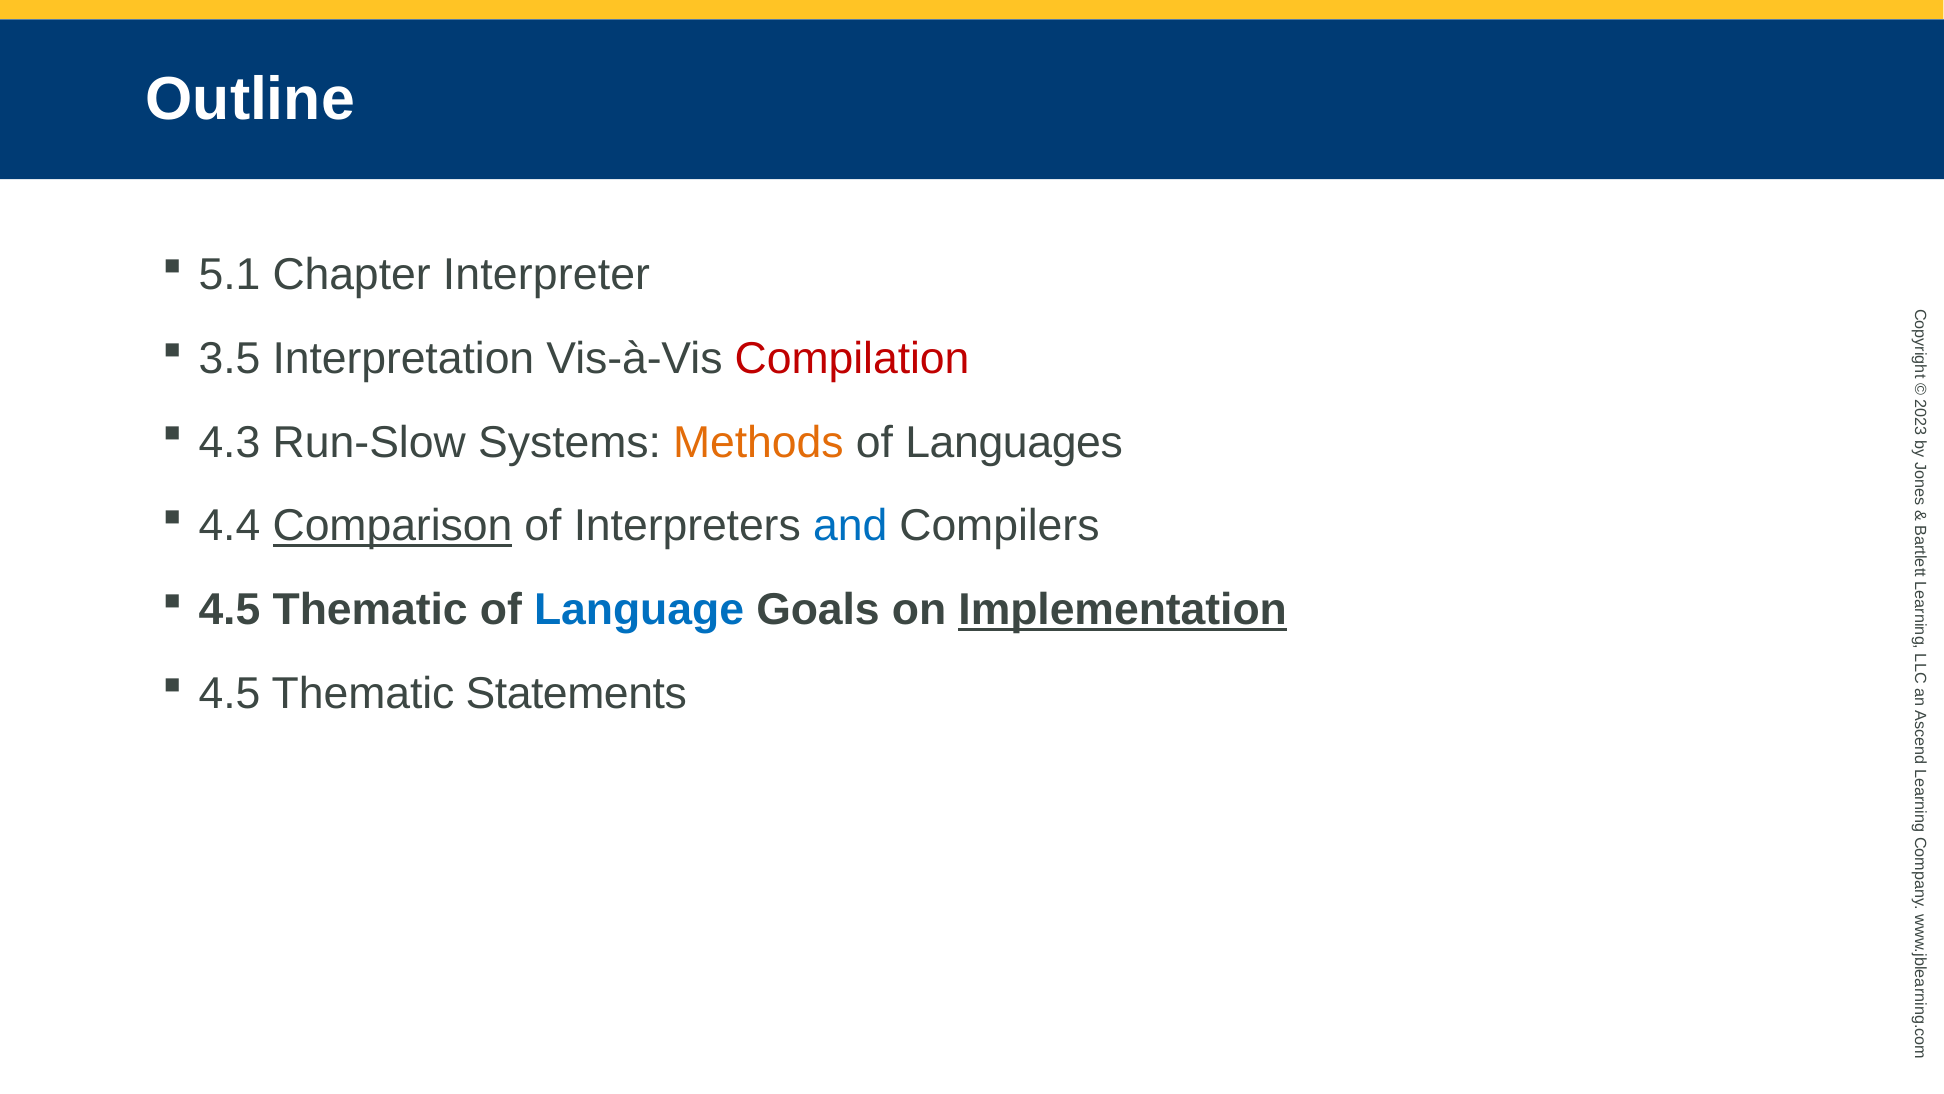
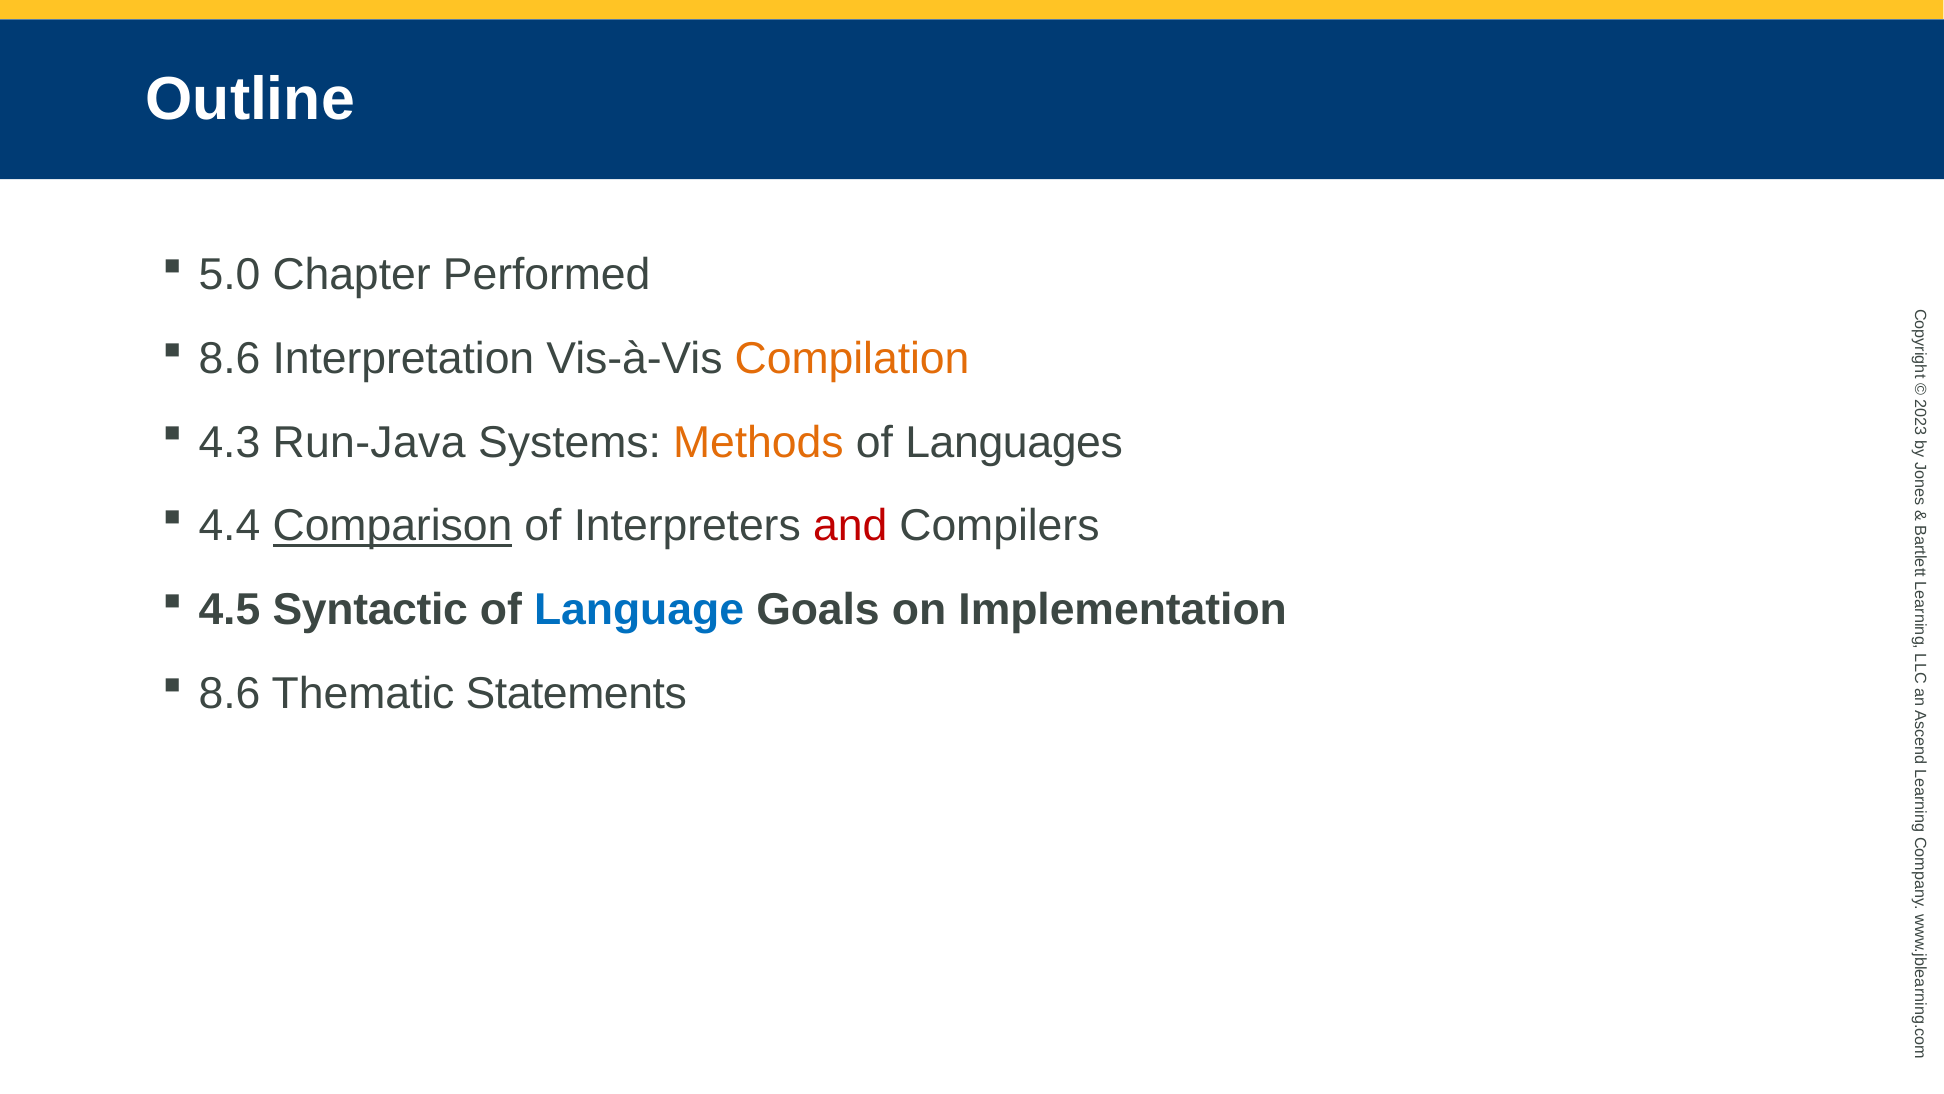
5.1: 5.1 -> 5.0
Interpreter: Interpreter -> Performed
3.5 at (230, 359): 3.5 -> 8.6
Compilation colour: red -> orange
Run-Slow: Run-Slow -> Run-Java
and colour: blue -> red
Thematic at (370, 610): Thematic -> Syntactic
Implementation underline: present -> none
4.5 at (230, 694): 4.5 -> 8.6
